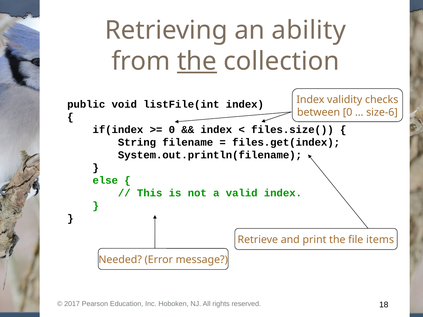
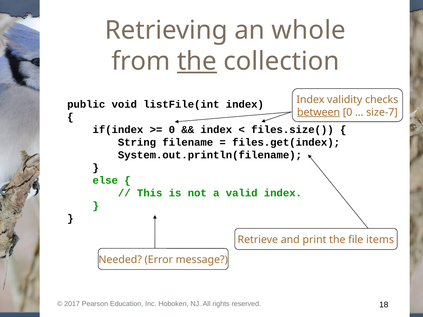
ability: ability -> whole
between underline: none -> present
size-6: size-6 -> size-7
